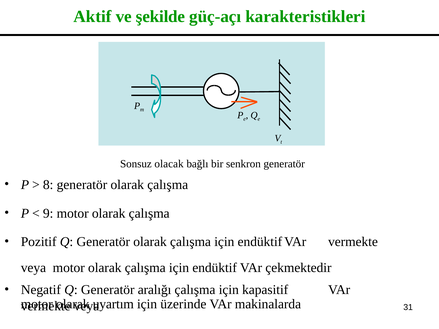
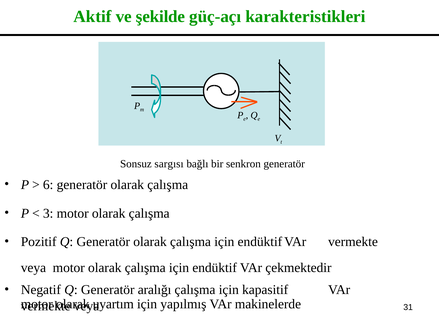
olacak: olacak -> sargısı
8: 8 -> 6
9: 9 -> 3
üzerinde: üzerinde -> yapılmış
makinalarda: makinalarda -> makinelerde
